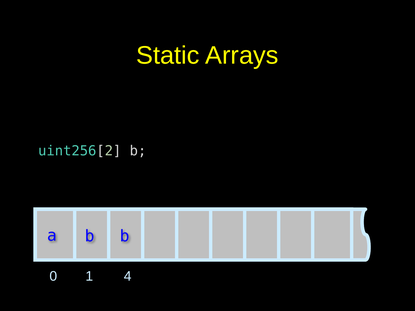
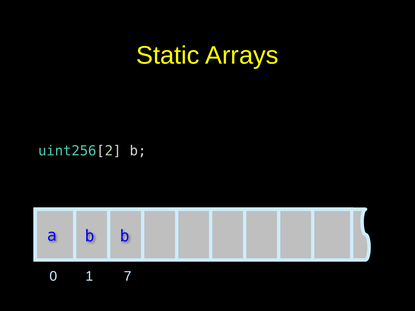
4: 4 -> 7
